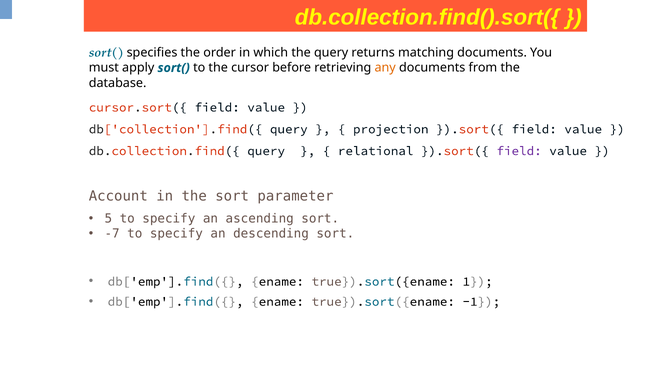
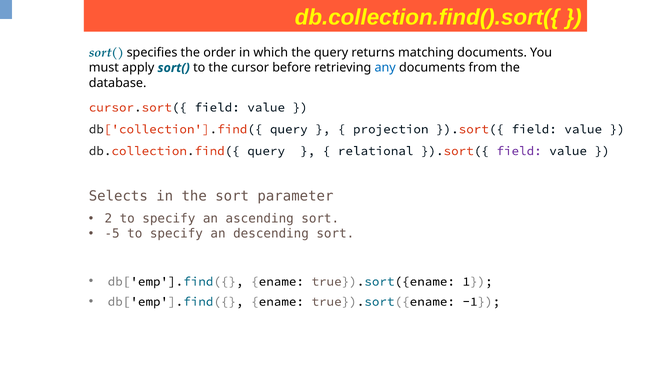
any colour: orange -> blue
Account: Account -> Selects
5: 5 -> 2
-7: -7 -> -5
